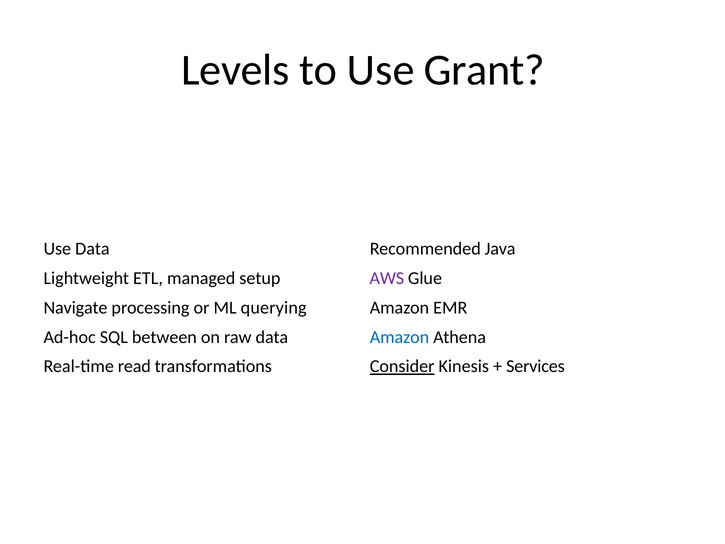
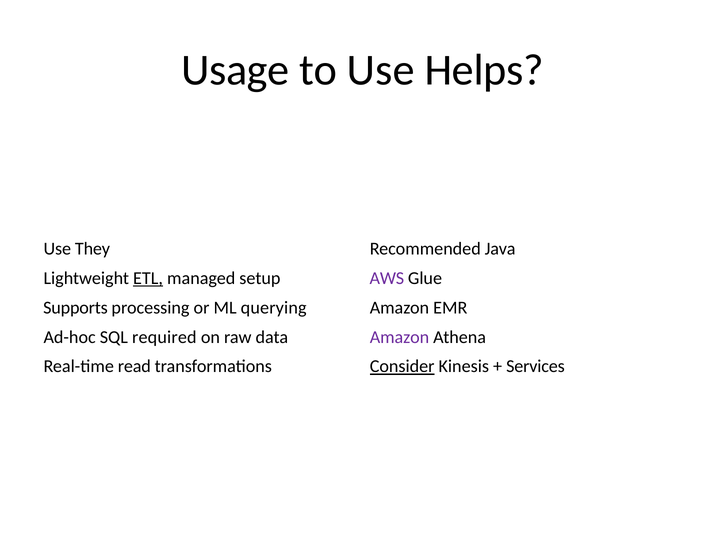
Levels: Levels -> Usage
Grant: Grant -> Helps
Use Data: Data -> They
ETL underline: none -> present
Navigate: Navigate -> Supports
between: between -> required
Amazon at (399, 337) colour: blue -> purple
